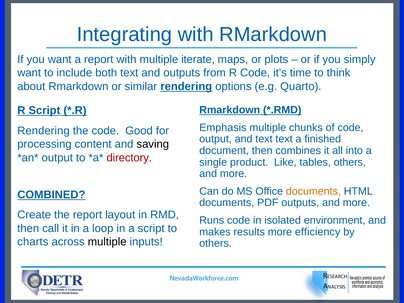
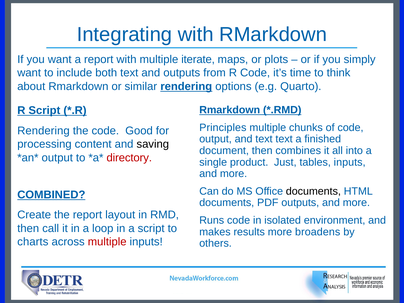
Emphasis: Emphasis -> Principles
Like: Like -> Just
tables others: others -> inputs
documents at (313, 191) colour: orange -> black
efficiency: efficiency -> broadens
multiple at (107, 242) colour: black -> red
